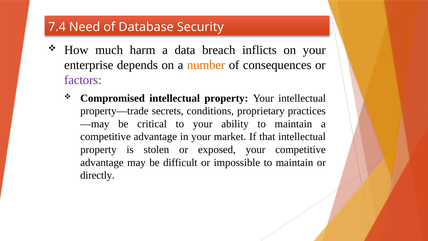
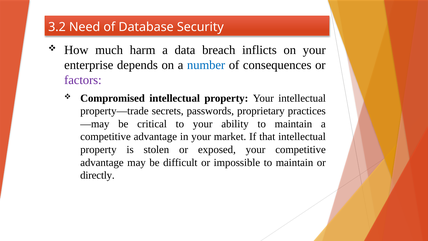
7.4: 7.4 -> 3.2
number colour: orange -> blue
conditions: conditions -> passwords
